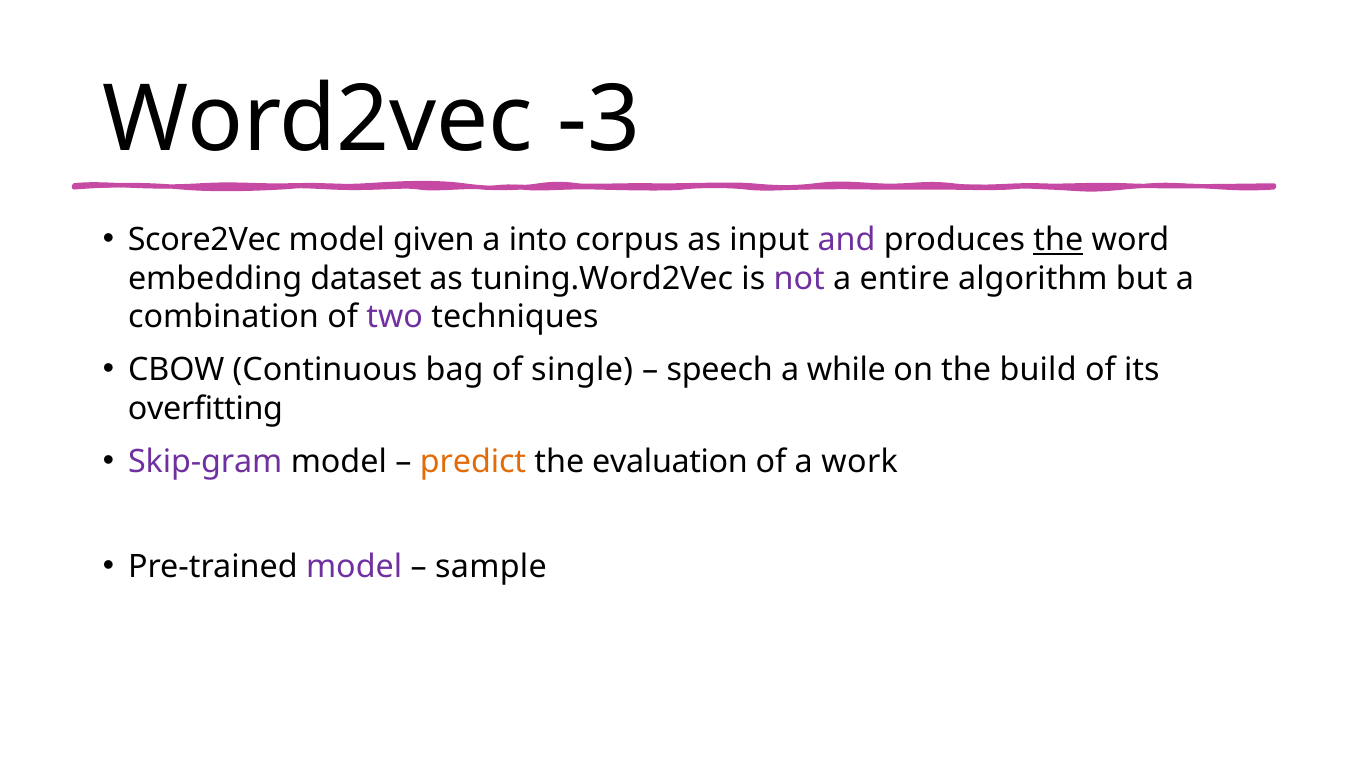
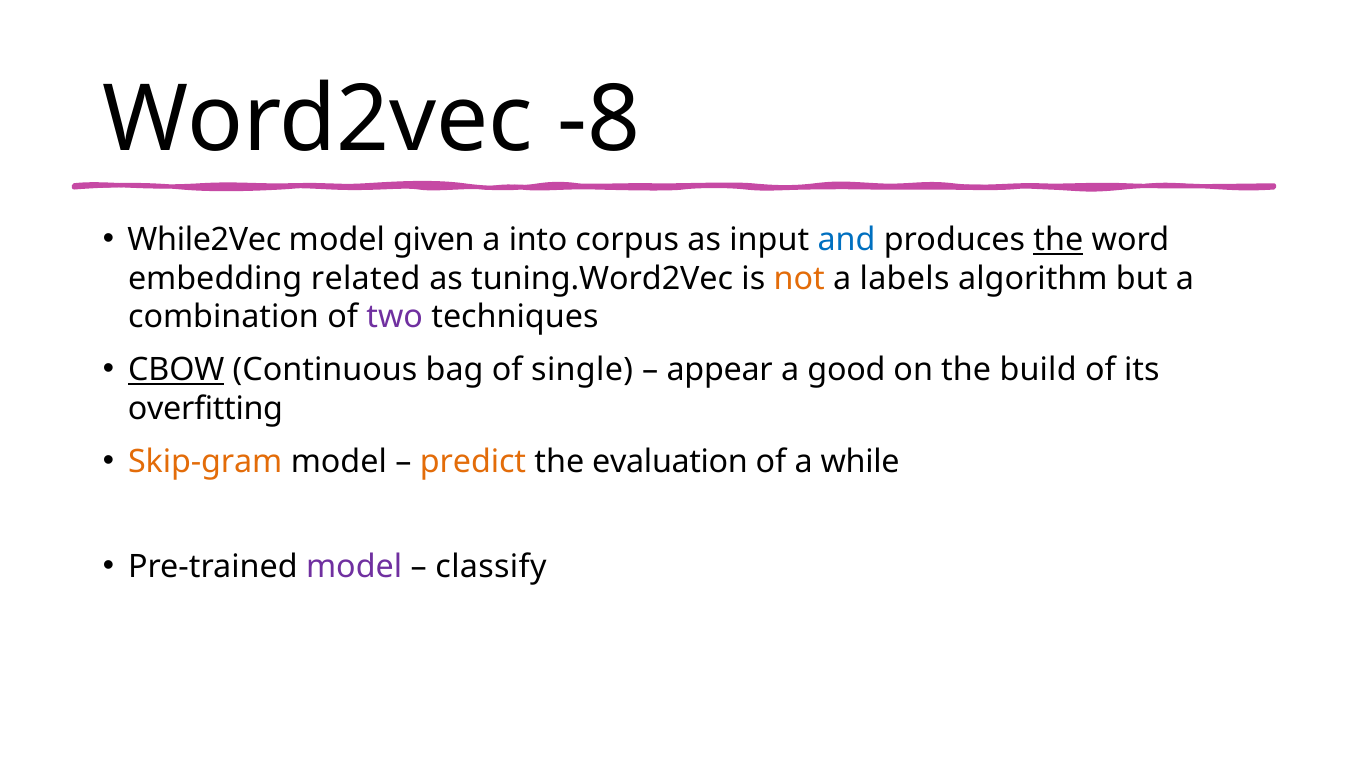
-3: -3 -> -8
Score2Vec: Score2Vec -> While2Vec
and colour: purple -> blue
dataset: dataset -> related
not colour: purple -> orange
entire: entire -> labels
CBOW underline: none -> present
speech: speech -> appear
while: while -> good
Skip-gram colour: purple -> orange
work: work -> while
sample: sample -> classify
